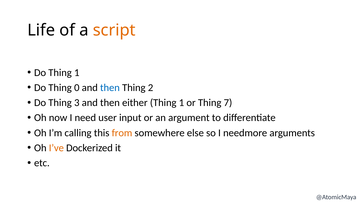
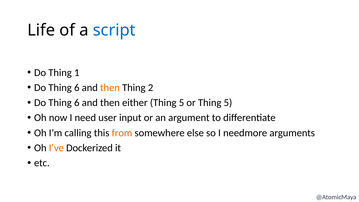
script colour: orange -> blue
0 at (77, 88): 0 -> 6
then at (110, 88) colour: blue -> orange
3 at (77, 103): 3 -> 6
either Thing 1: 1 -> 5
or Thing 7: 7 -> 5
